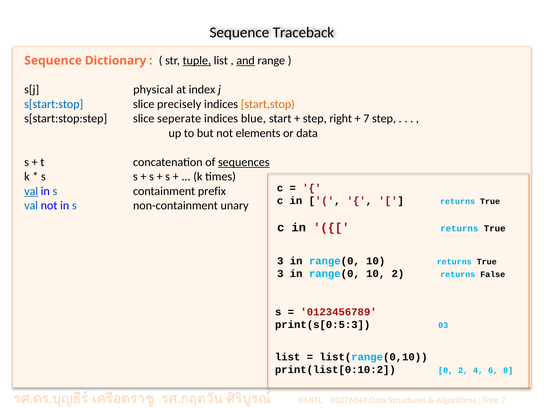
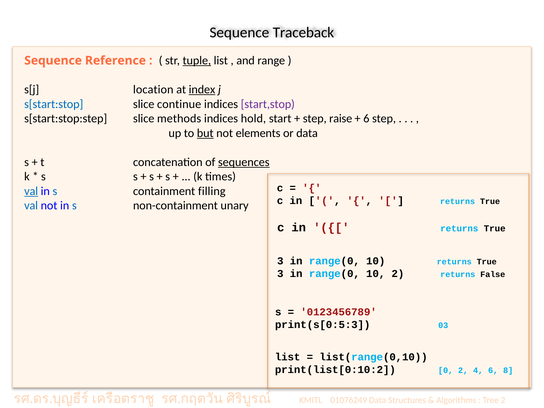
Dictionary: Dictionary -> Reference
and underline: present -> none
physical: physical -> location
index underline: none -> present
precisely: precisely -> continue
start,stop colour: orange -> purple
seperate: seperate -> methods
blue: blue -> hold
right: right -> raise
7 at (366, 119): 7 -> 6
but underline: none -> present
prefix: prefix -> filling
